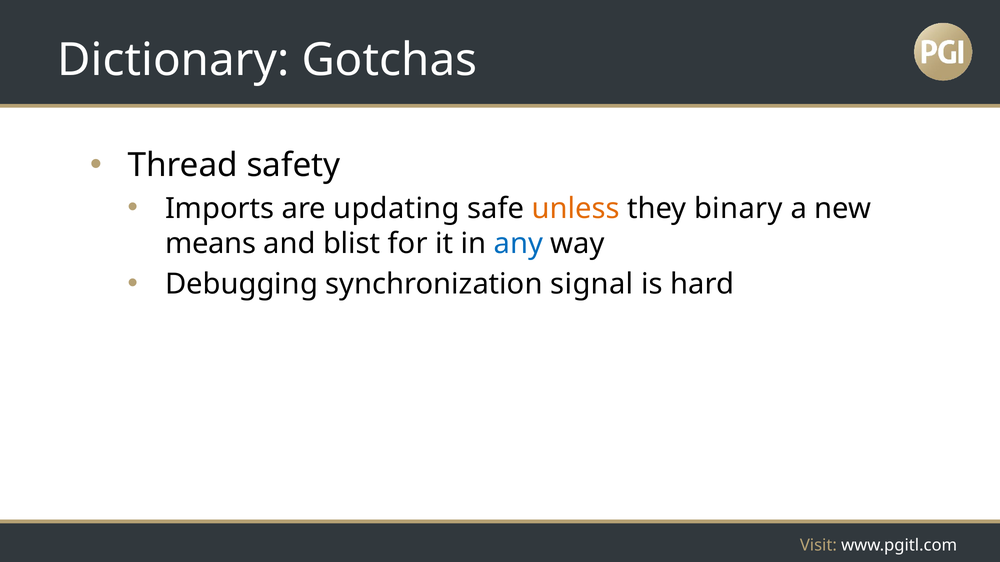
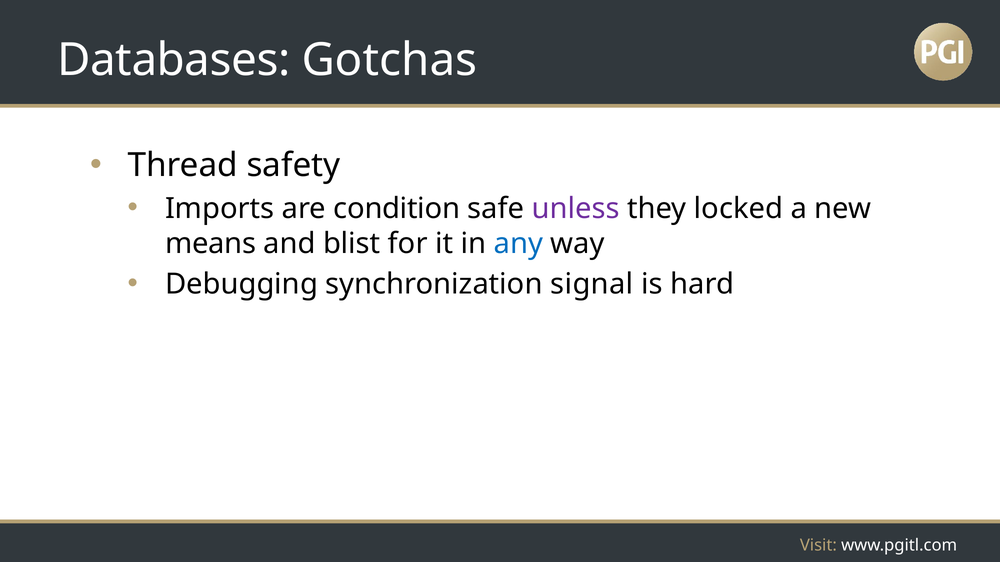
Dictionary: Dictionary -> Databases
updating: updating -> condition
unless colour: orange -> purple
binary: binary -> locked
